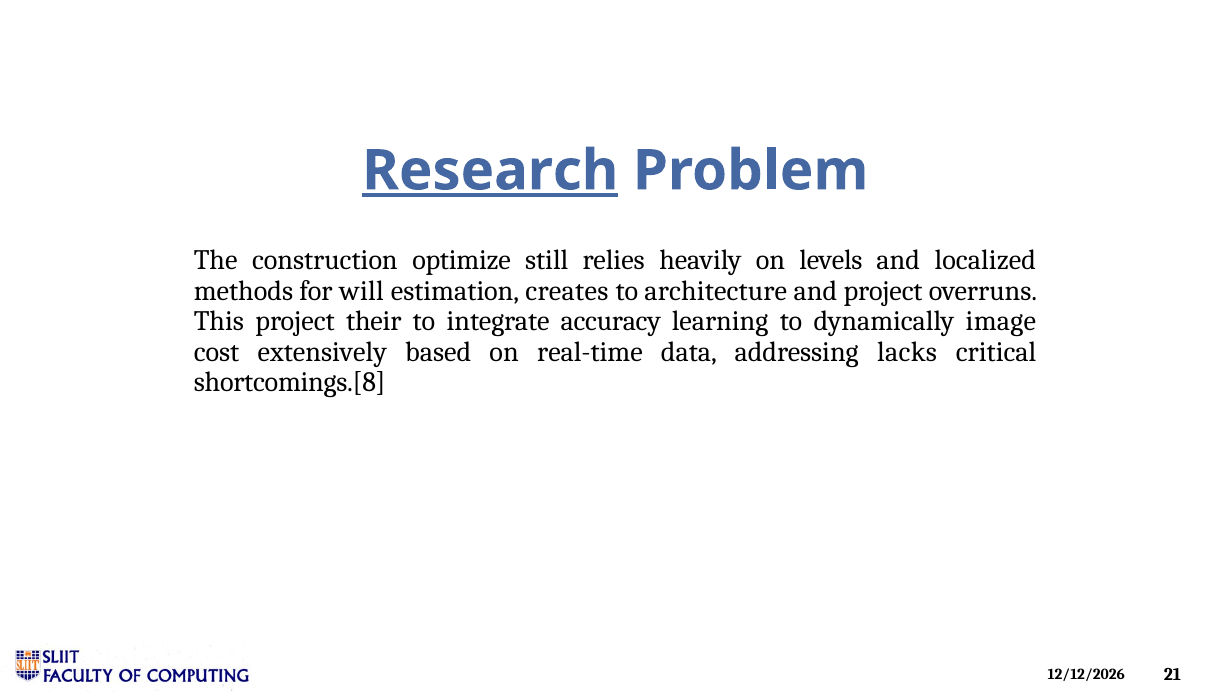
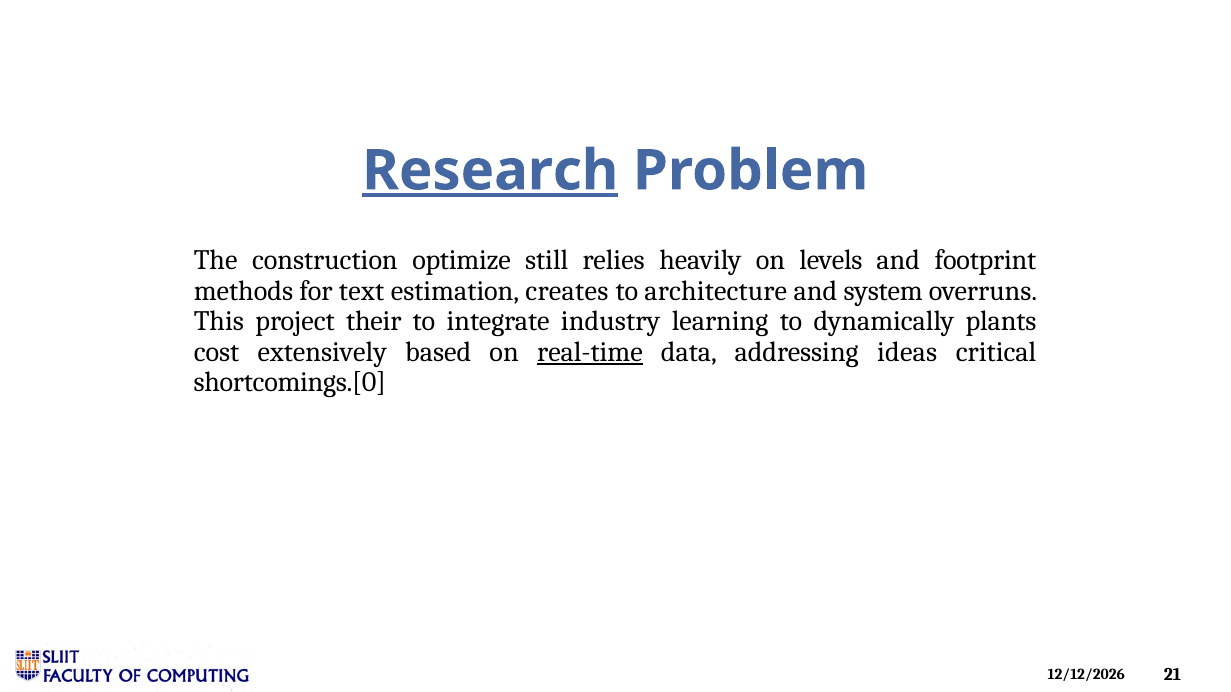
localized: localized -> footprint
will: will -> text
and project: project -> system
accuracy: accuracy -> industry
image: image -> plants
real-time underline: none -> present
lacks: lacks -> ideas
shortcomings.[8: shortcomings.[8 -> shortcomings.[0
